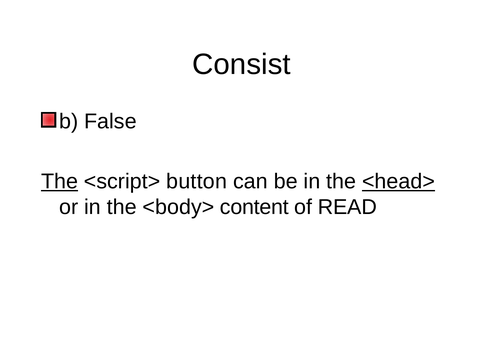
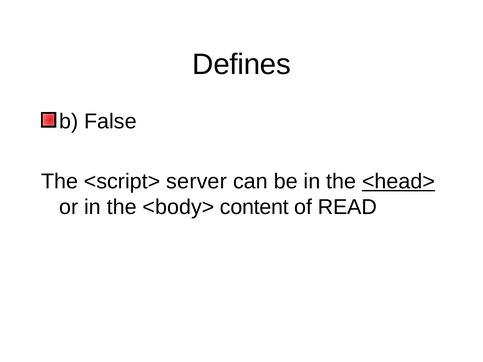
Consist: Consist -> Defines
The at (60, 182) underline: present -> none
button: button -> server
